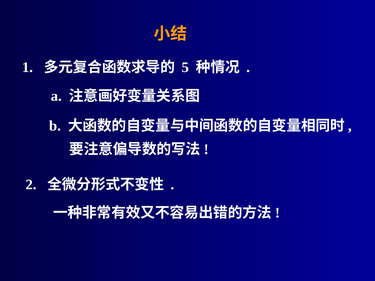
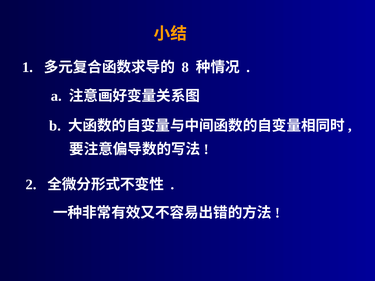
5: 5 -> 8
